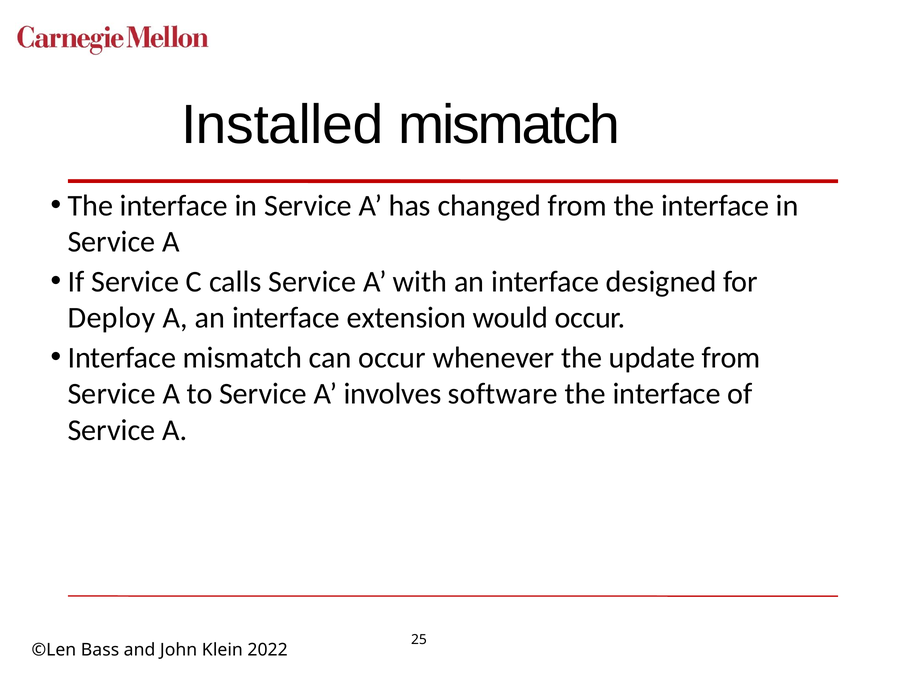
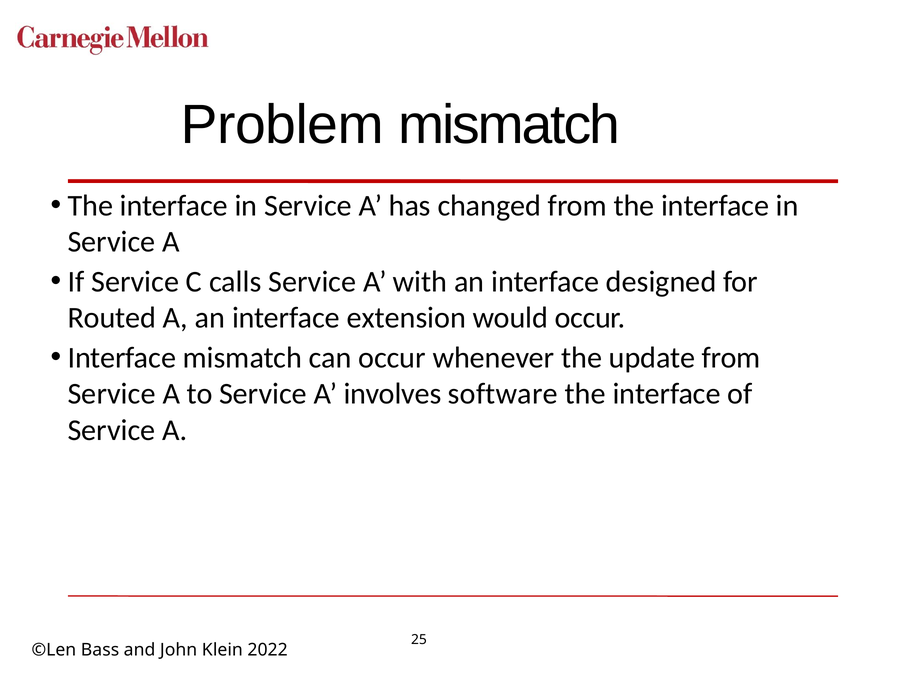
Installed: Installed -> Problem
Deploy: Deploy -> Routed
